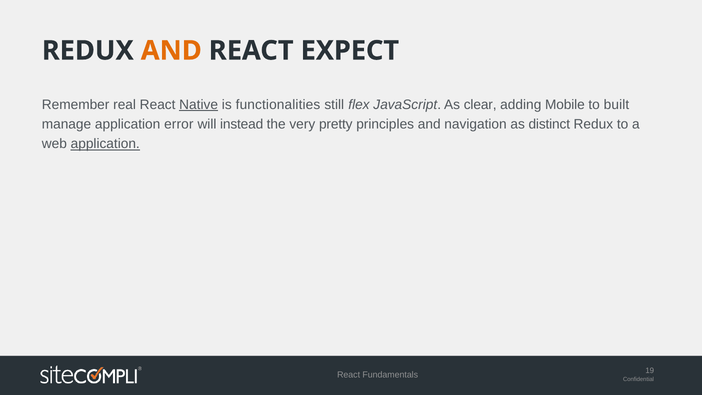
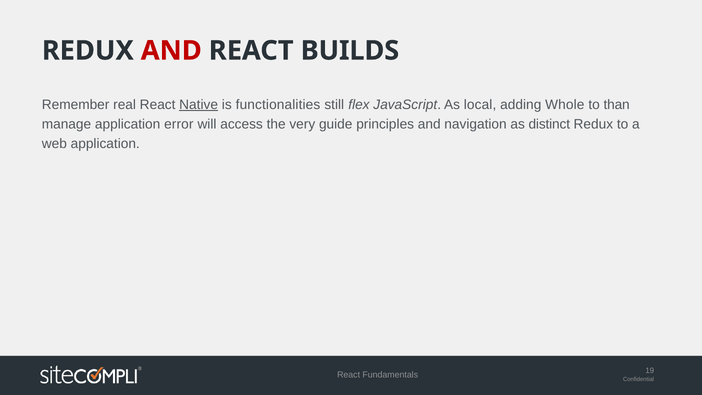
AND at (171, 51) colour: orange -> red
EXPECT: EXPECT -> BUILDS
clear: clear -> local
Mobile: Mobile -> Whole
built: built -> than
instead: instead -> access
pretty: pretty -> guide
application at (105, 144) underline: present -> none
